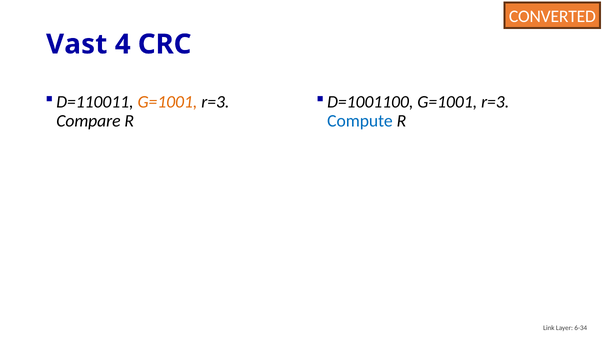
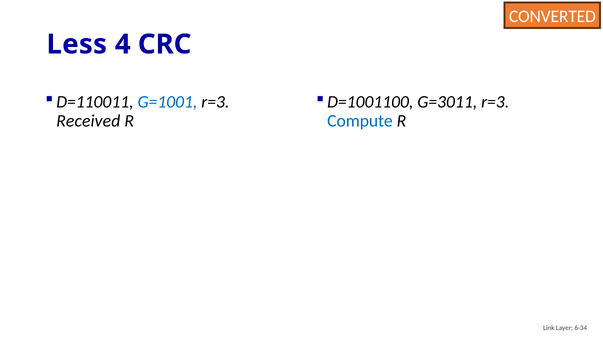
Vast: Vast -> Less
G=1001 at (167, 102) colour: orange -> blue
D=1001100 G=1001: G=1001 -> G=3011
Compare: Compare -> Received
